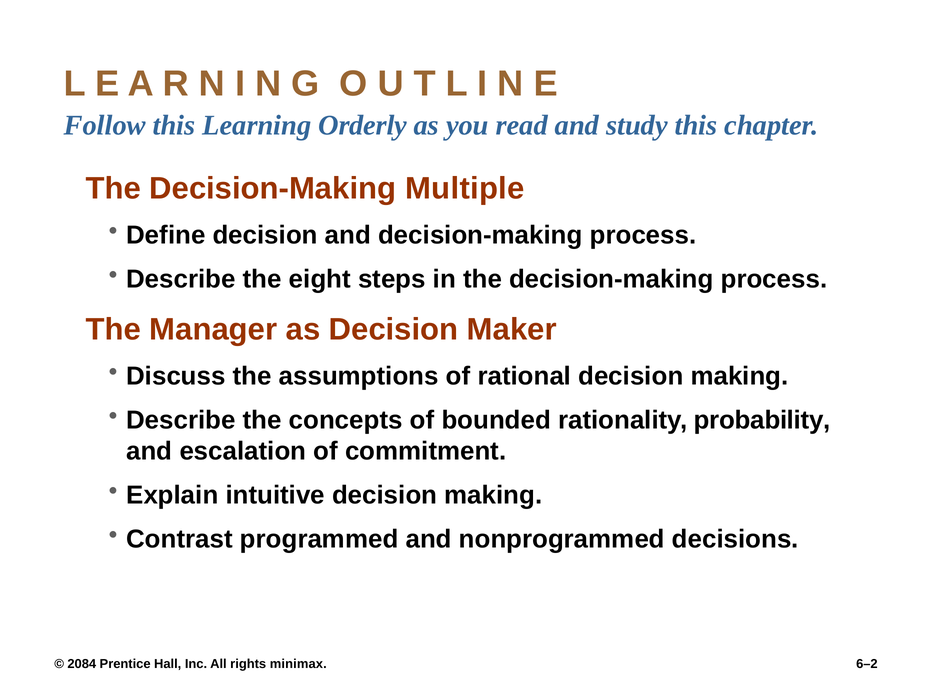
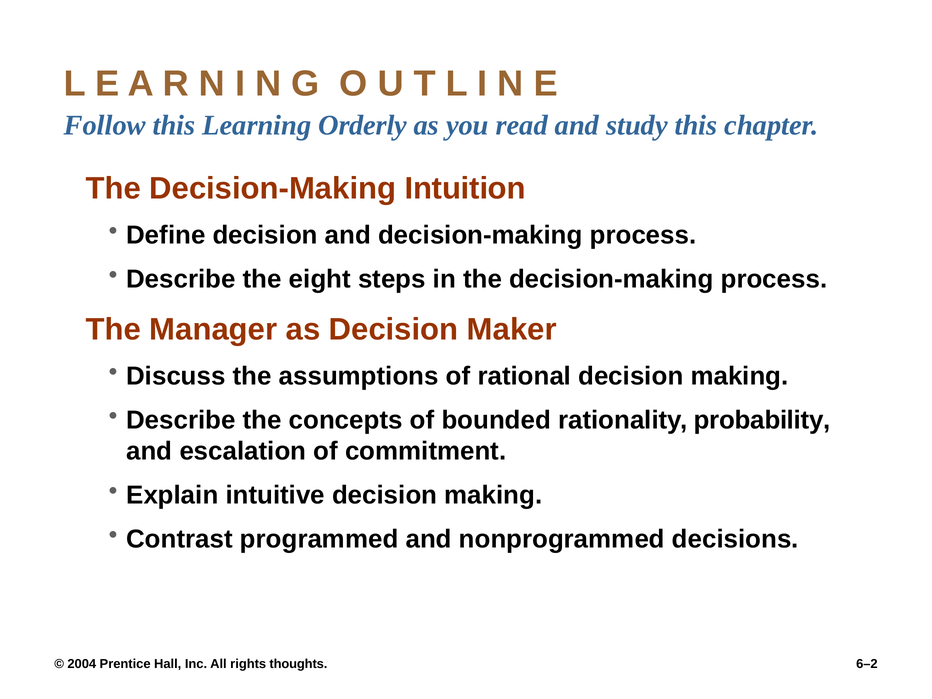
Multiple: Multiple -> Intuition
2084: 2084 -> 2004
minimax: minimax -> thoughts
